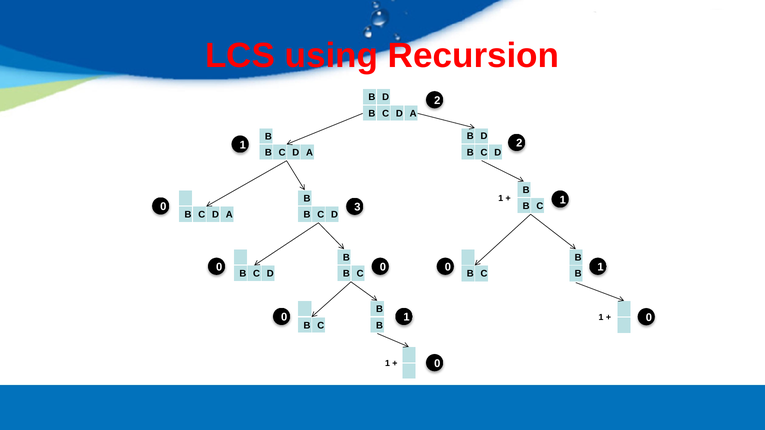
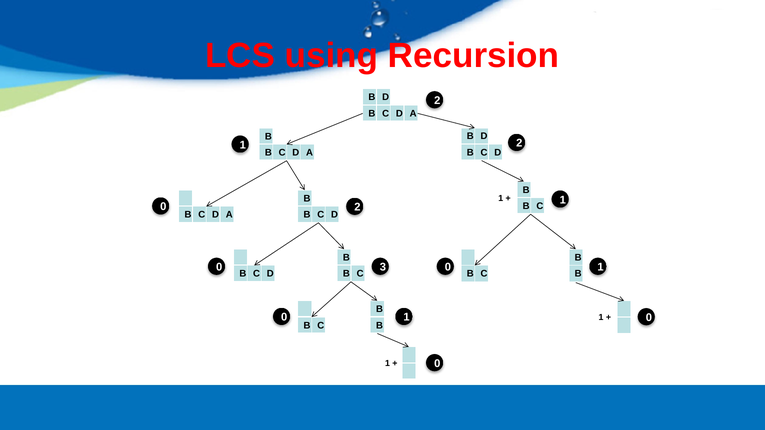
0 3: 3 -> 2
0 at (383, 267): 0 -> 3
